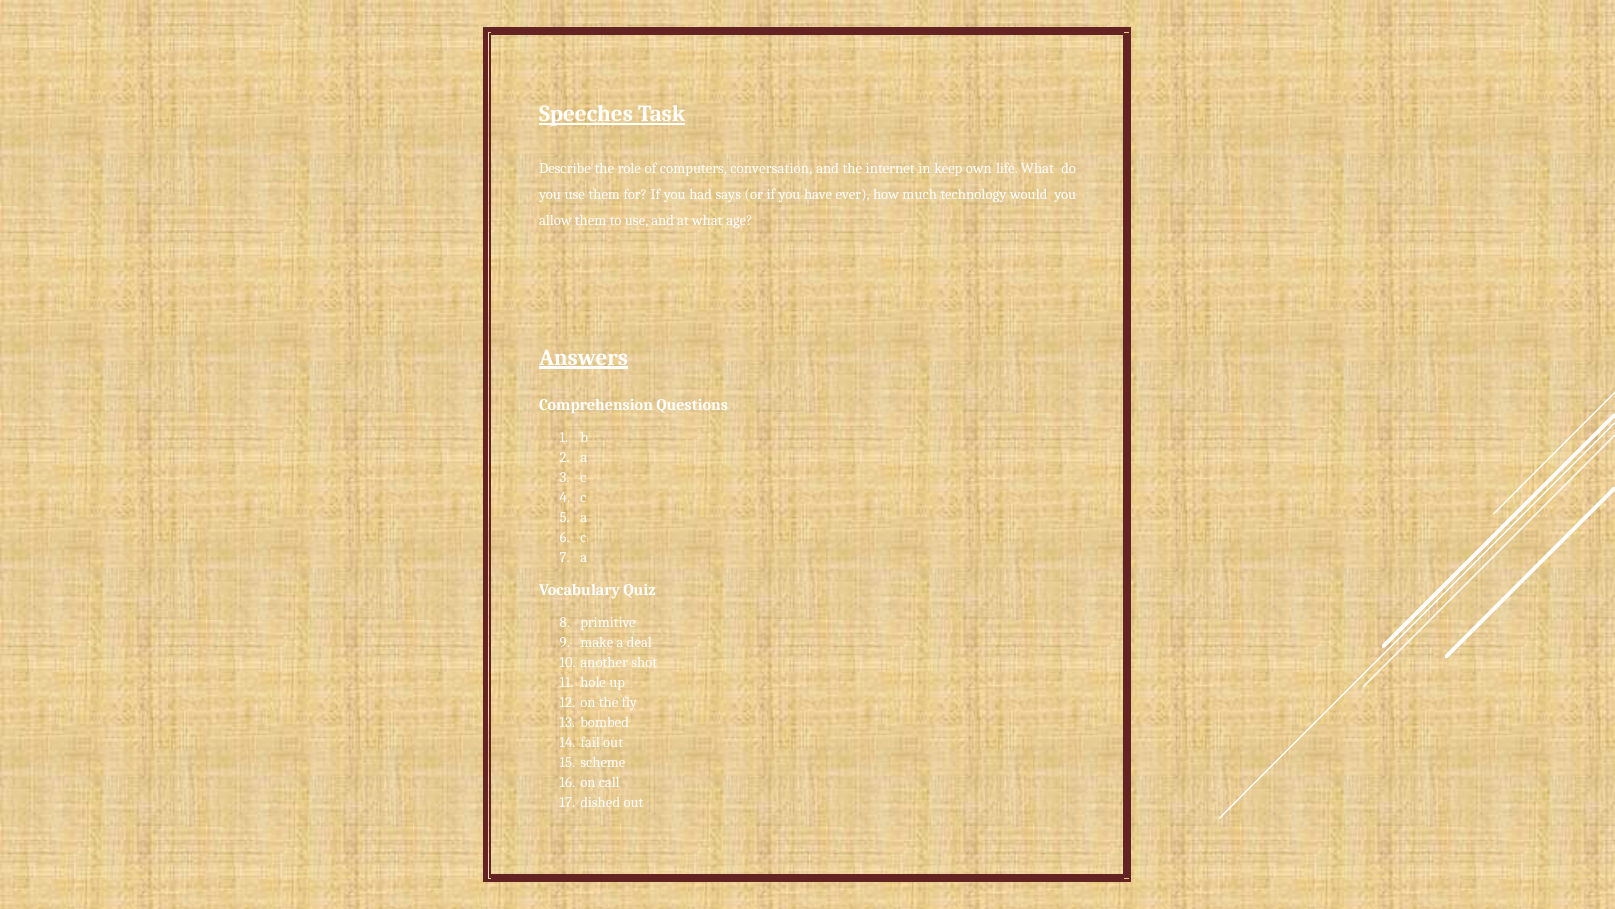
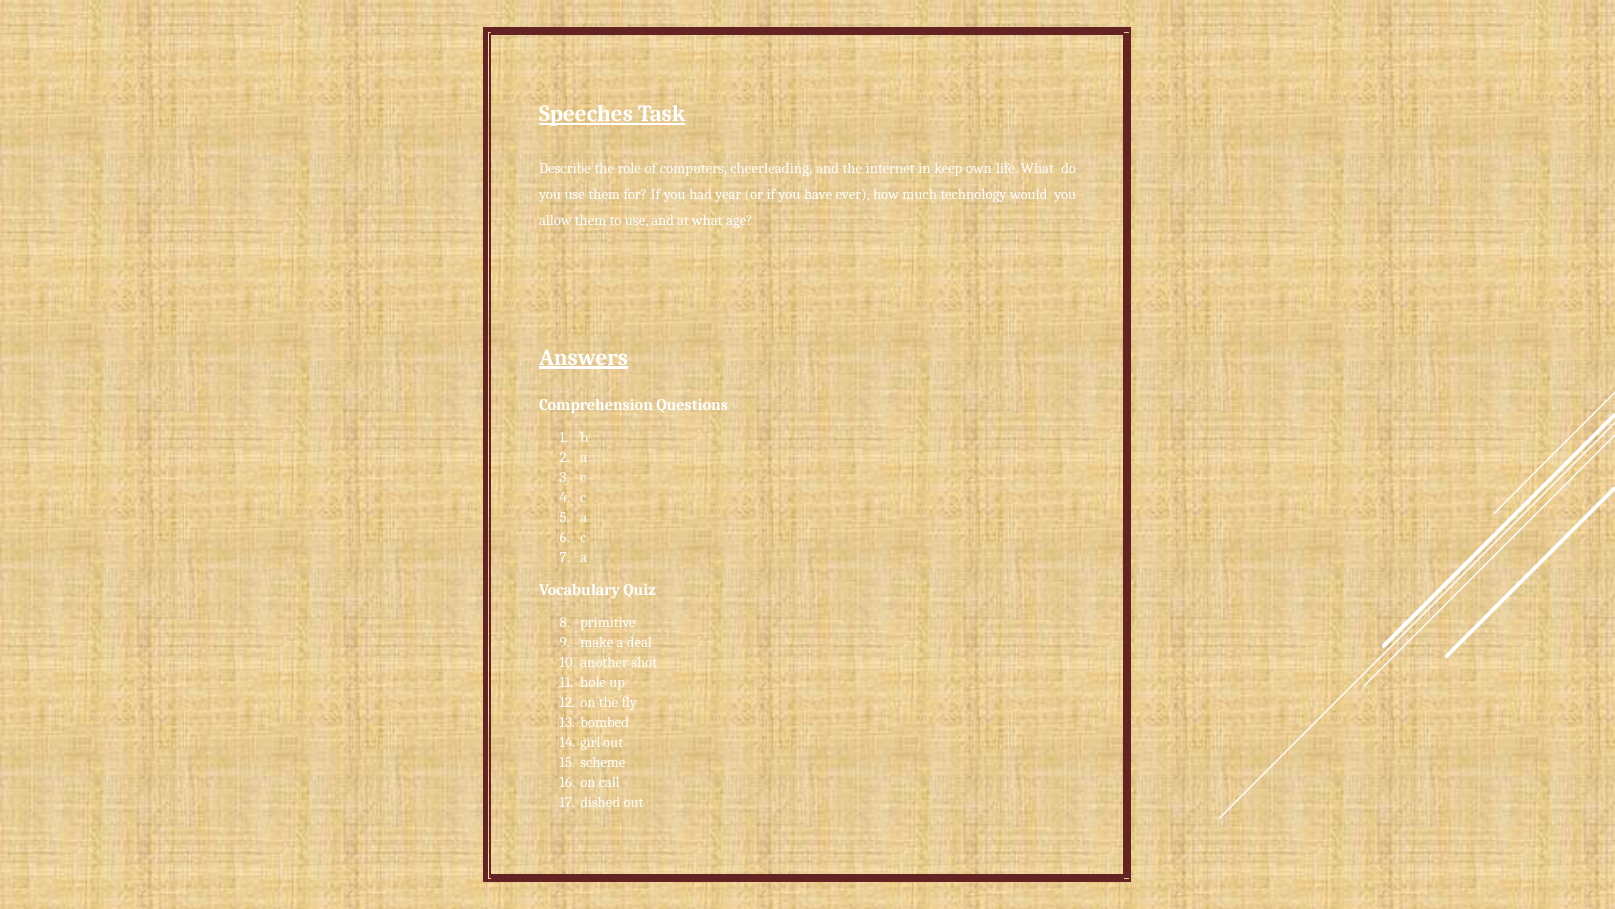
conversation: conversation -> cheerleading
says: says -> year
fail: fail -> girl
